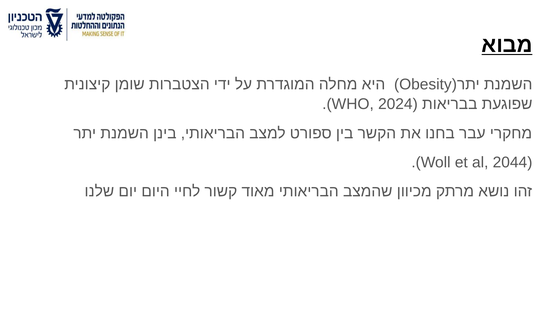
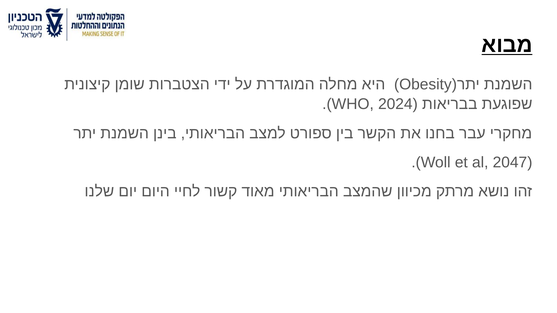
2044: 2044 -> 2047
